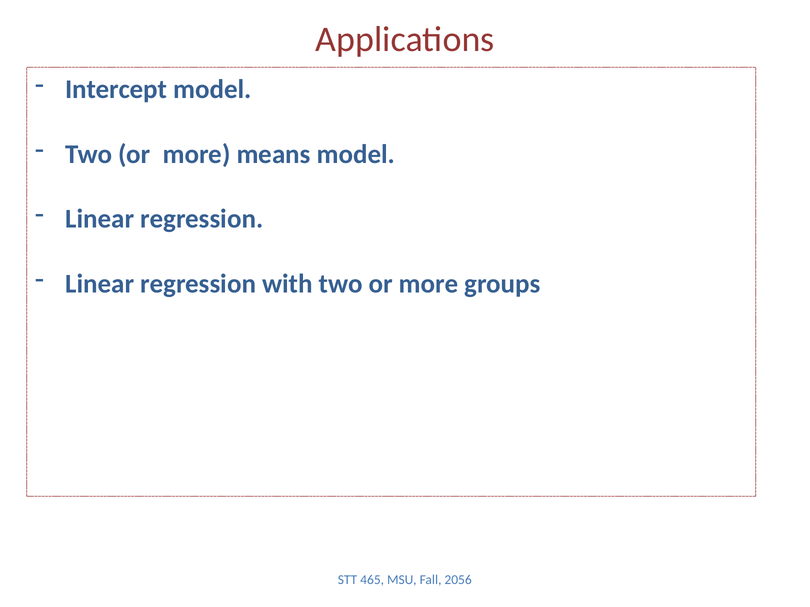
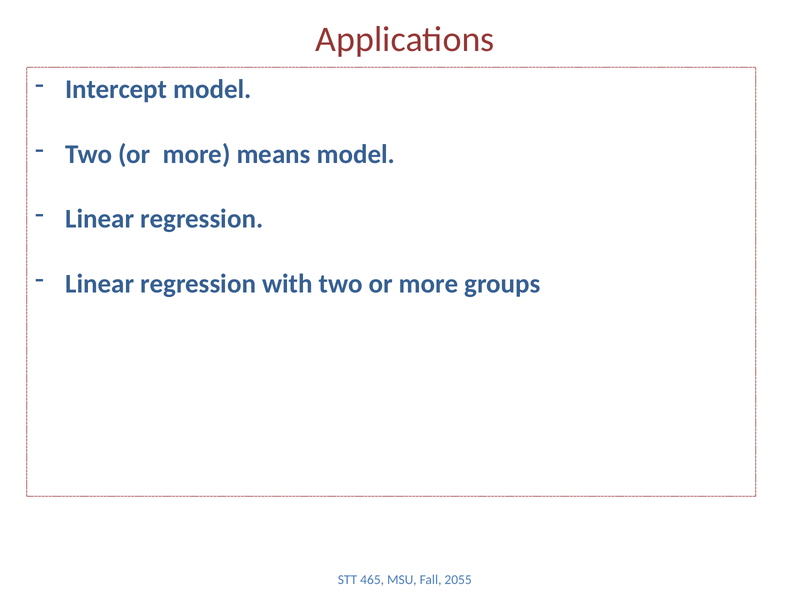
2056: 2056 -> 2055
